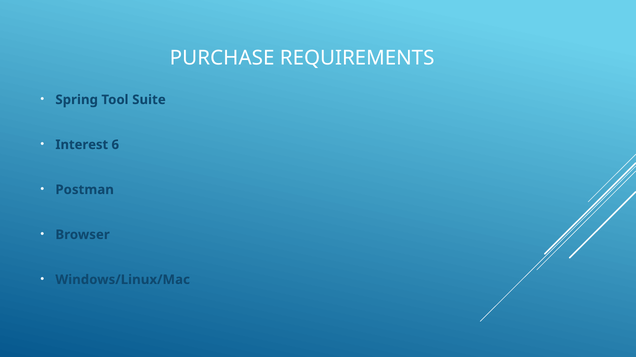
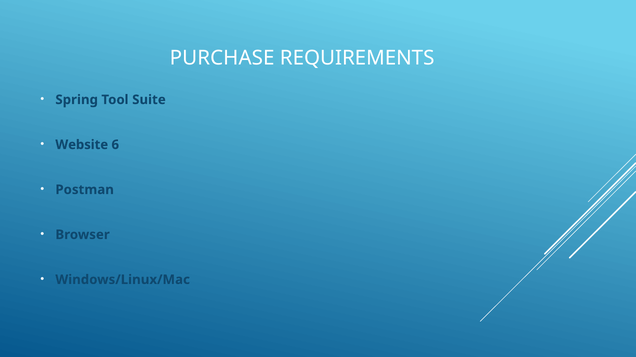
Interest: Interest -> Website
